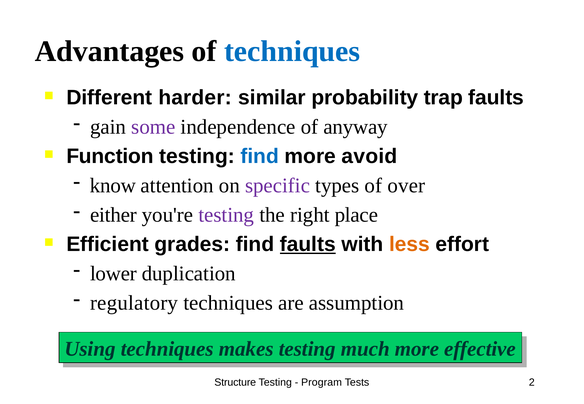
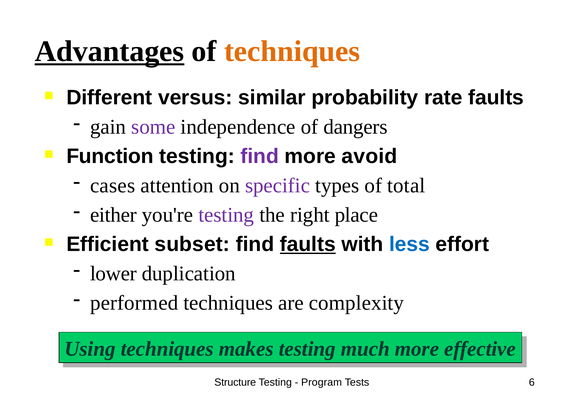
Advantages underline: none -> present
techniques at (292, 51) colour: blue -> orange
harder: harder -> versus
trap: trap -> rate
anyway: anyway -> dangers
find at (260, 156) colour: blue -> purple
know: know -> cases
over: over -> total
grades: grades -> subset
less colour: orange -> blue
regulatory: regulatory -> performed
assumption: assumption -> complexity
2: 2 -> 6
